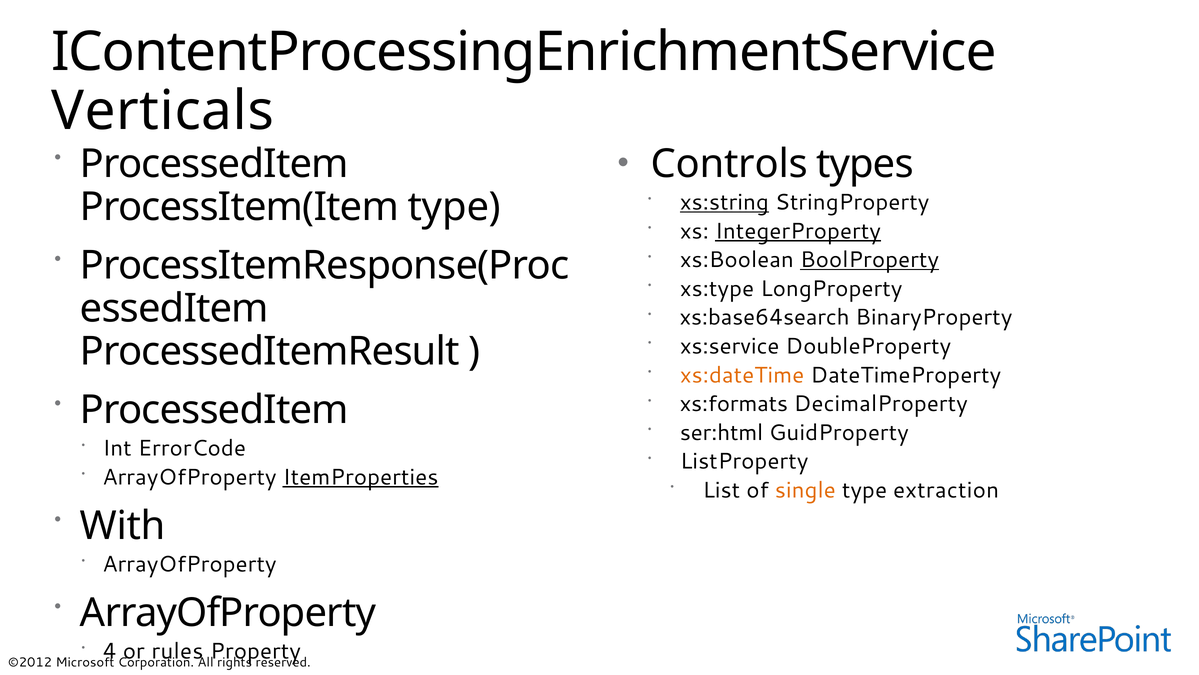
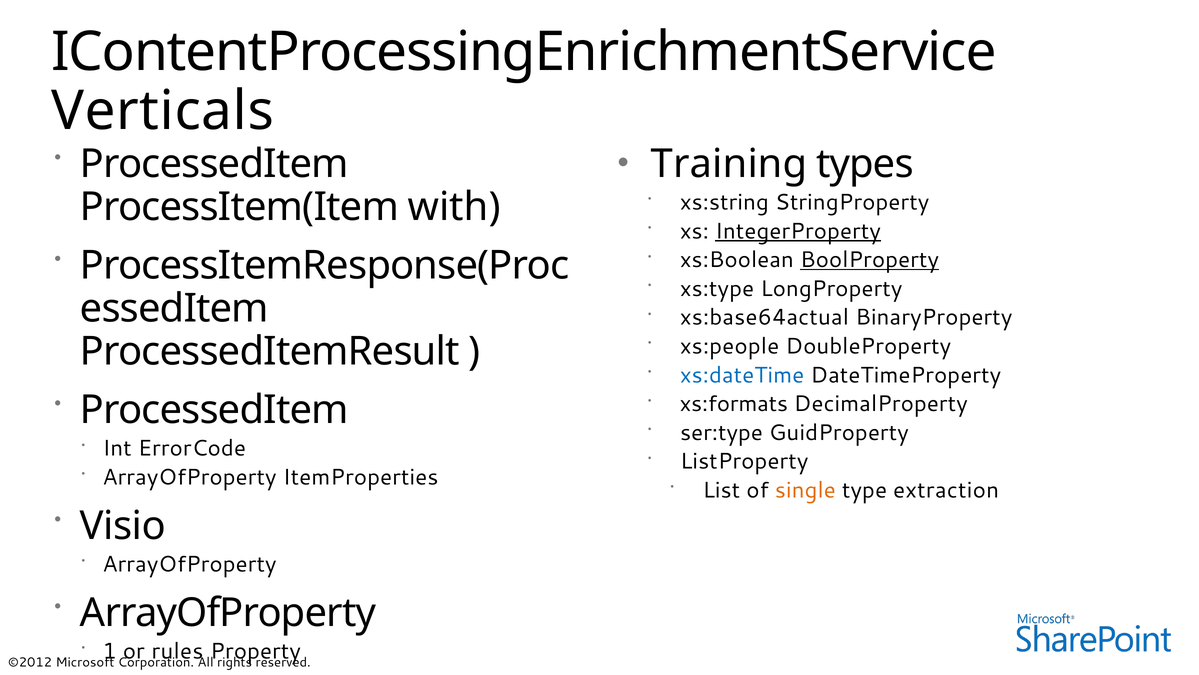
Controls: Controls -> Training
xs:string underline: present -> none
ProcessItem(Item type: type -> with
xs:base64search: xs:base64search -> xs:base64actual
xs:service: xs:service -> xs:people
xs:dateTime colour: orange -> blue
ser:html: ser:html -> ser:type
ItemProperties underline: present -> none
With: With -> Visio
4: 4 -> 1
